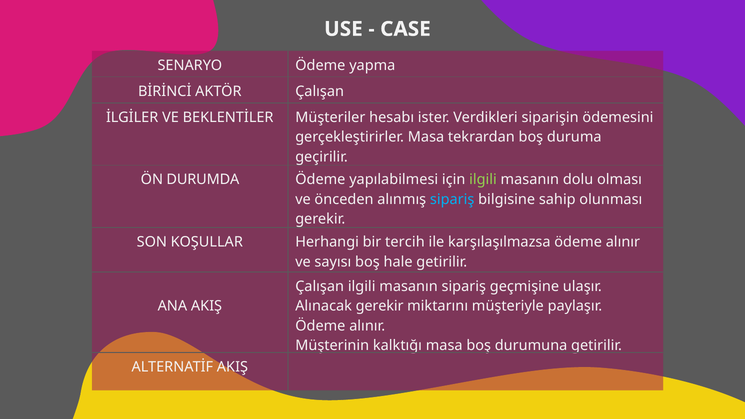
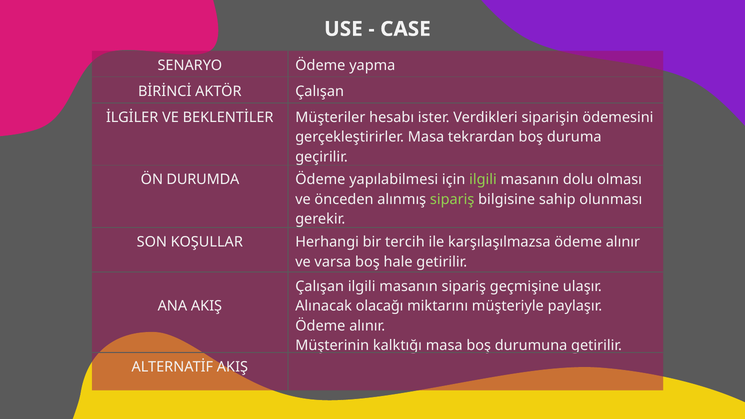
sipariş at (452, 199) colour: light blue -> light green
sayısı: sayısı -> varsa
Alınacak gerekir: gerekir -> olacağı
